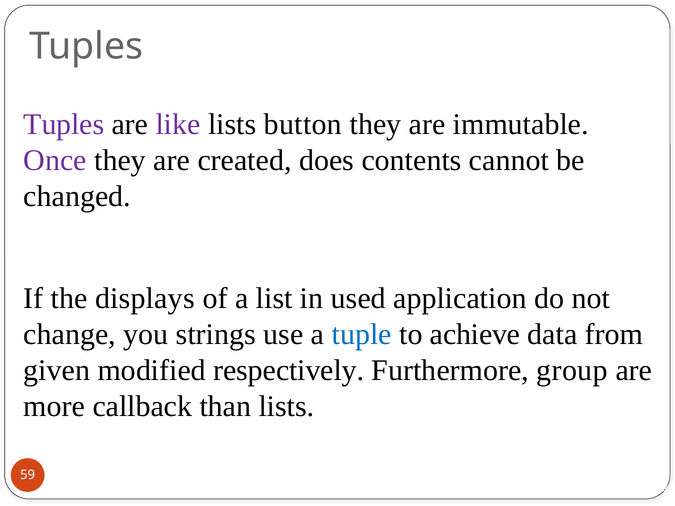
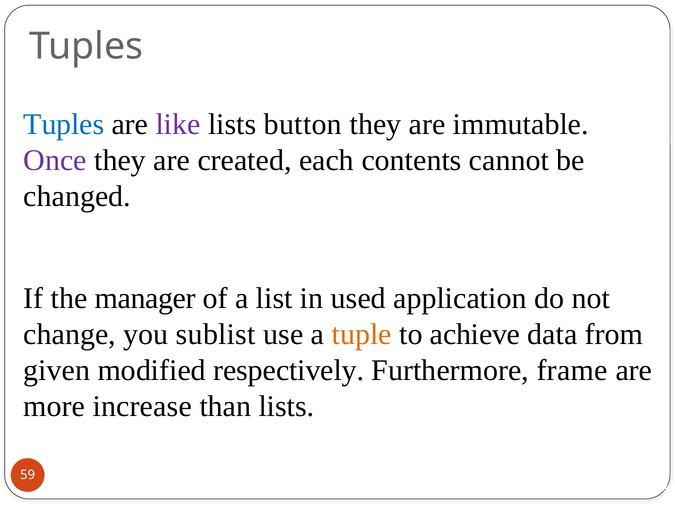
Tuples at (64, 125) colour: purple -> blue
does: does -> each
displays: displays -> manager
strings: strings -> sublist
tuple colour: blue -> orange
group: group -> frame
callback: callback -> increase
